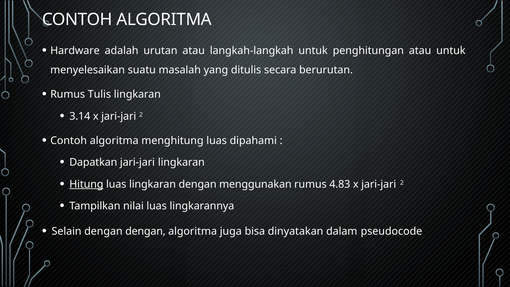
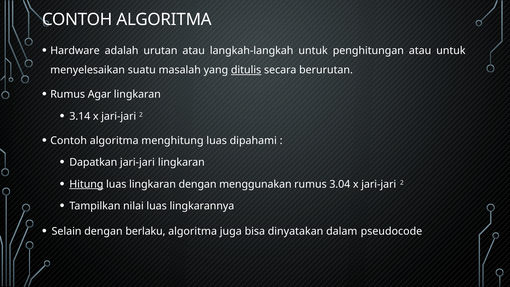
ditulis underline: none -> present
Tulis: Tulis -> Agar
4.83: 4.83 -> 3.04
dengan dengan: dengan -> berlaku
